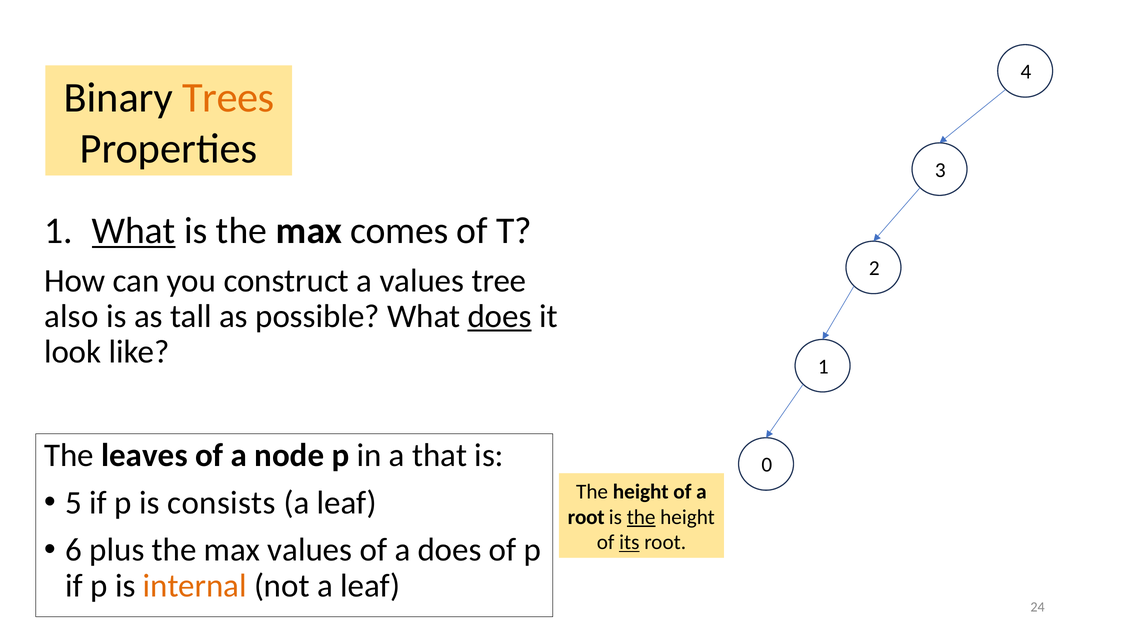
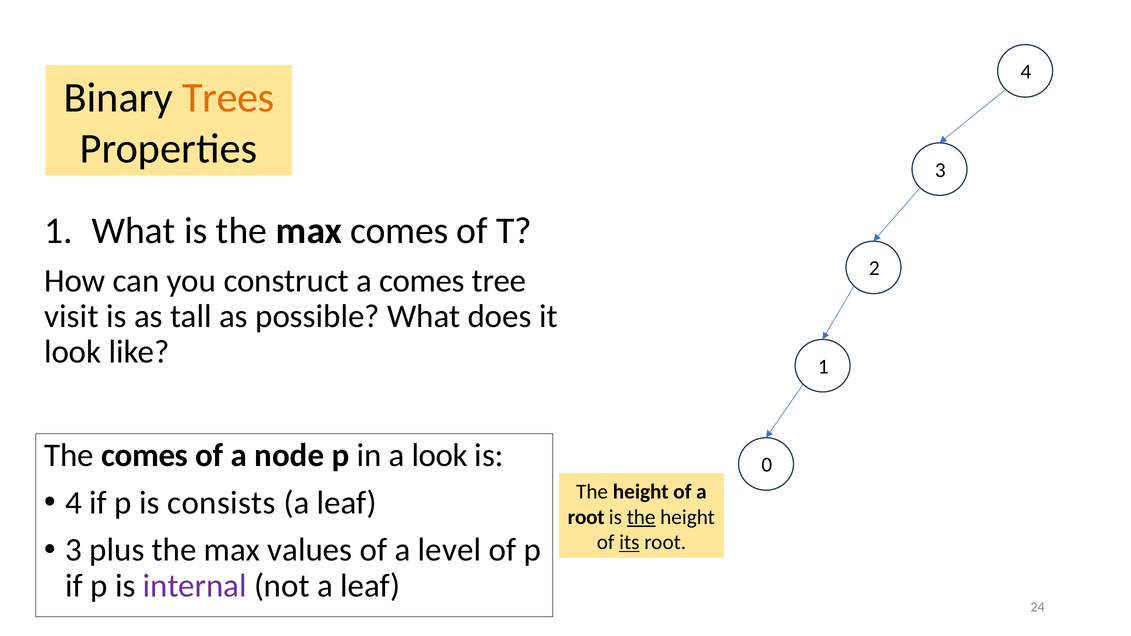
What at (134, 231) underline: present -> none
a values: values -> comes
also: also -> visit
does at (500, 316) underline: present -> none
The leaves: leaves -> comes
a that: that -> look
5 at (74, 503): 5 -> 4
6 at (74, 550): 6 -> 3
a does: does -> level
internal colour: orange -> purple
